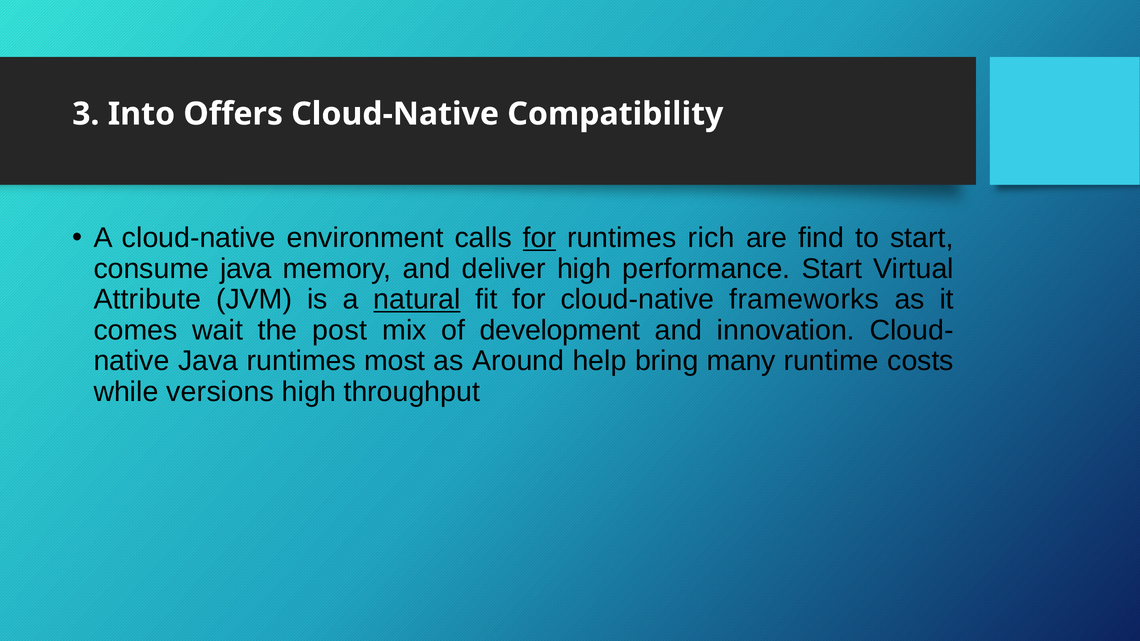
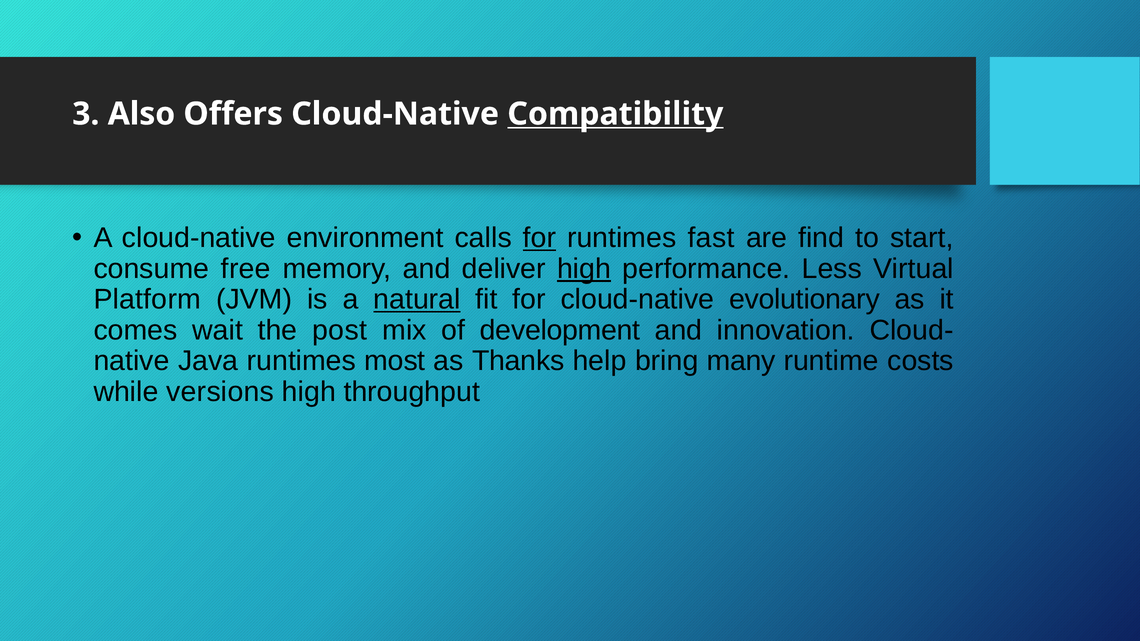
Into: Into -> Also
Compatibility underline: none -> present
rich: rich -> fast
consume java: java -> free
high at (584, 269) underline: none -> present
performance Start: Start -> Less
Attribute: Attribute -> Platform
frameworks: frameworks -> evolutionary
Around: Around -> Thanks
